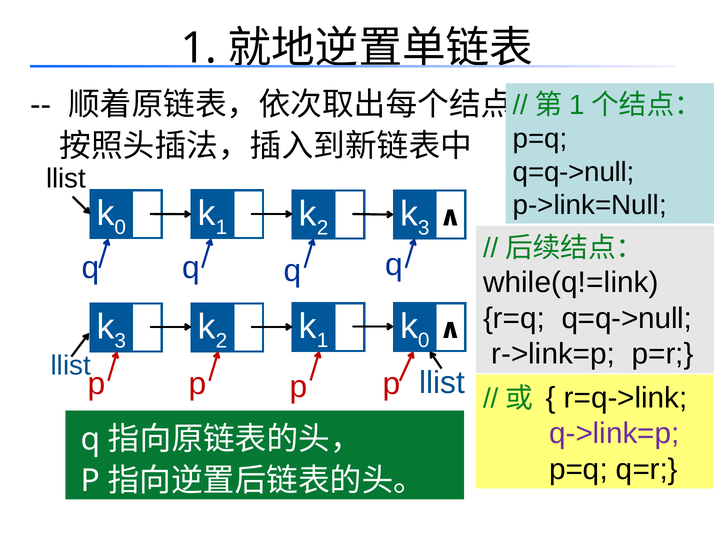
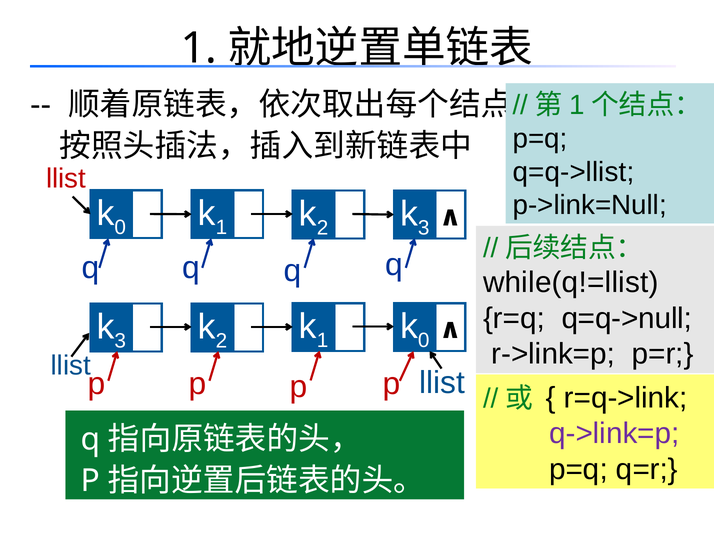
q=q->null at (574, 172): q=q->null -> q=q->llist
llist at (66, 179) colour: black -> red
while(q!=link: while(q!=link -> while(q!=llist
